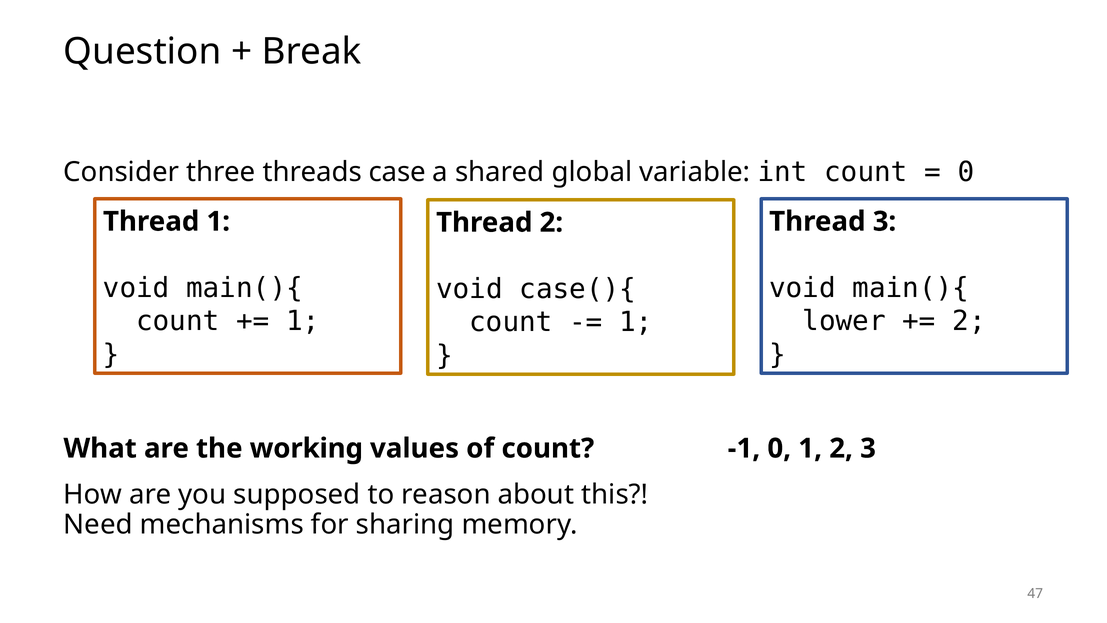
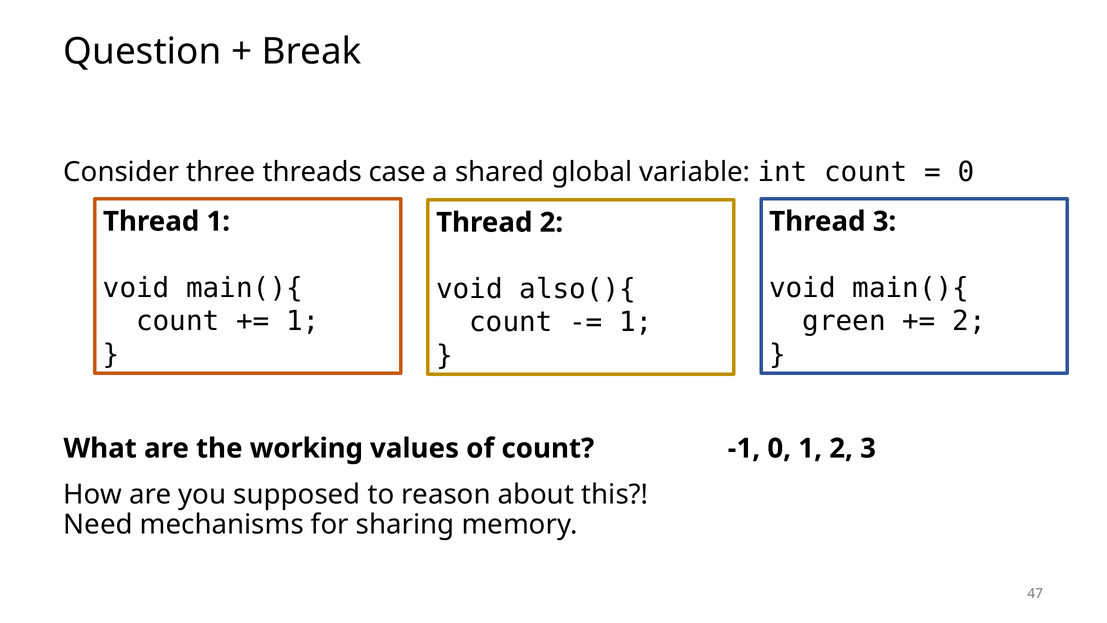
case(){: case(){ -> also(){
lower: lower -> green
